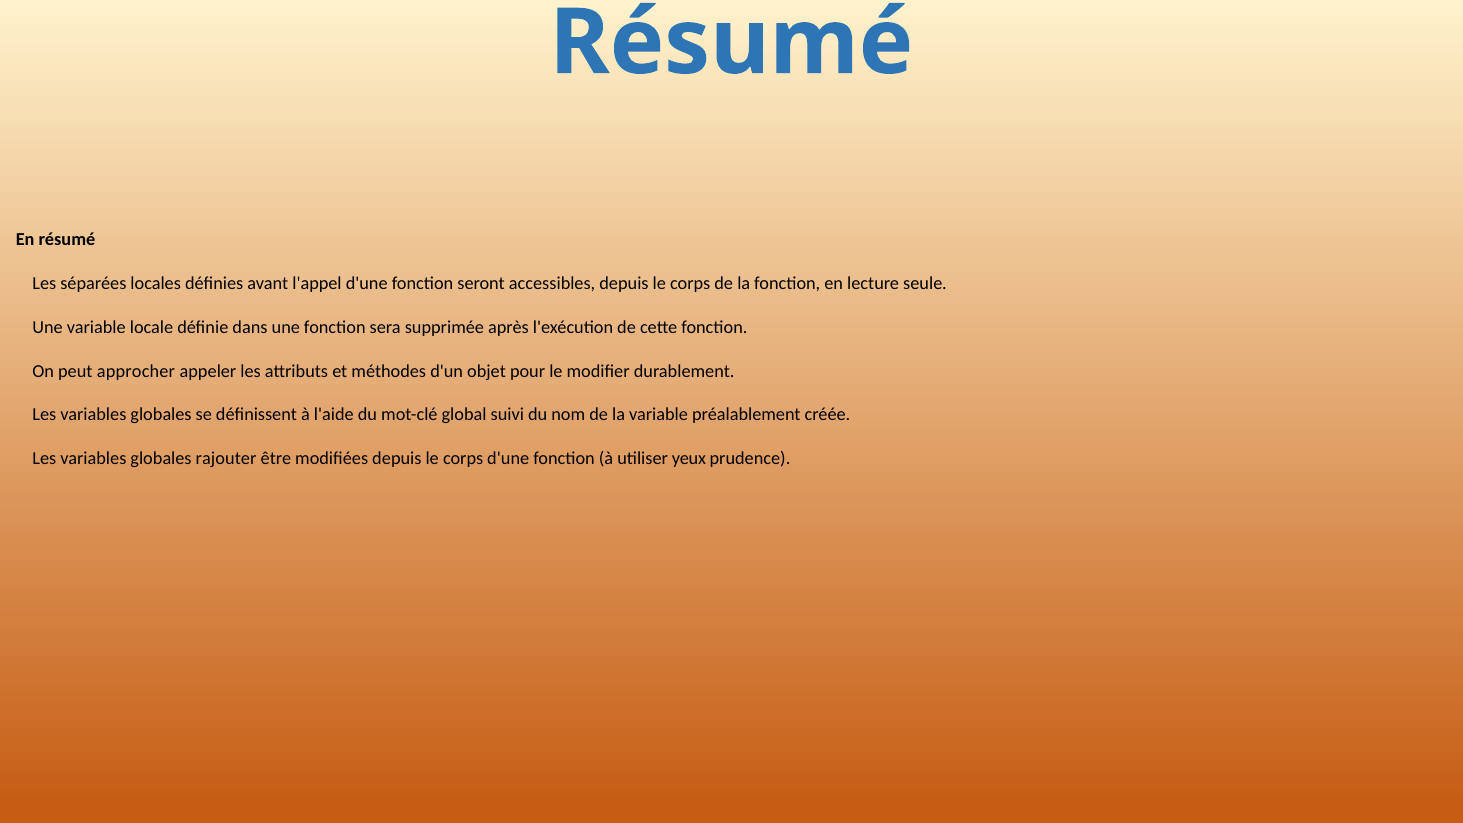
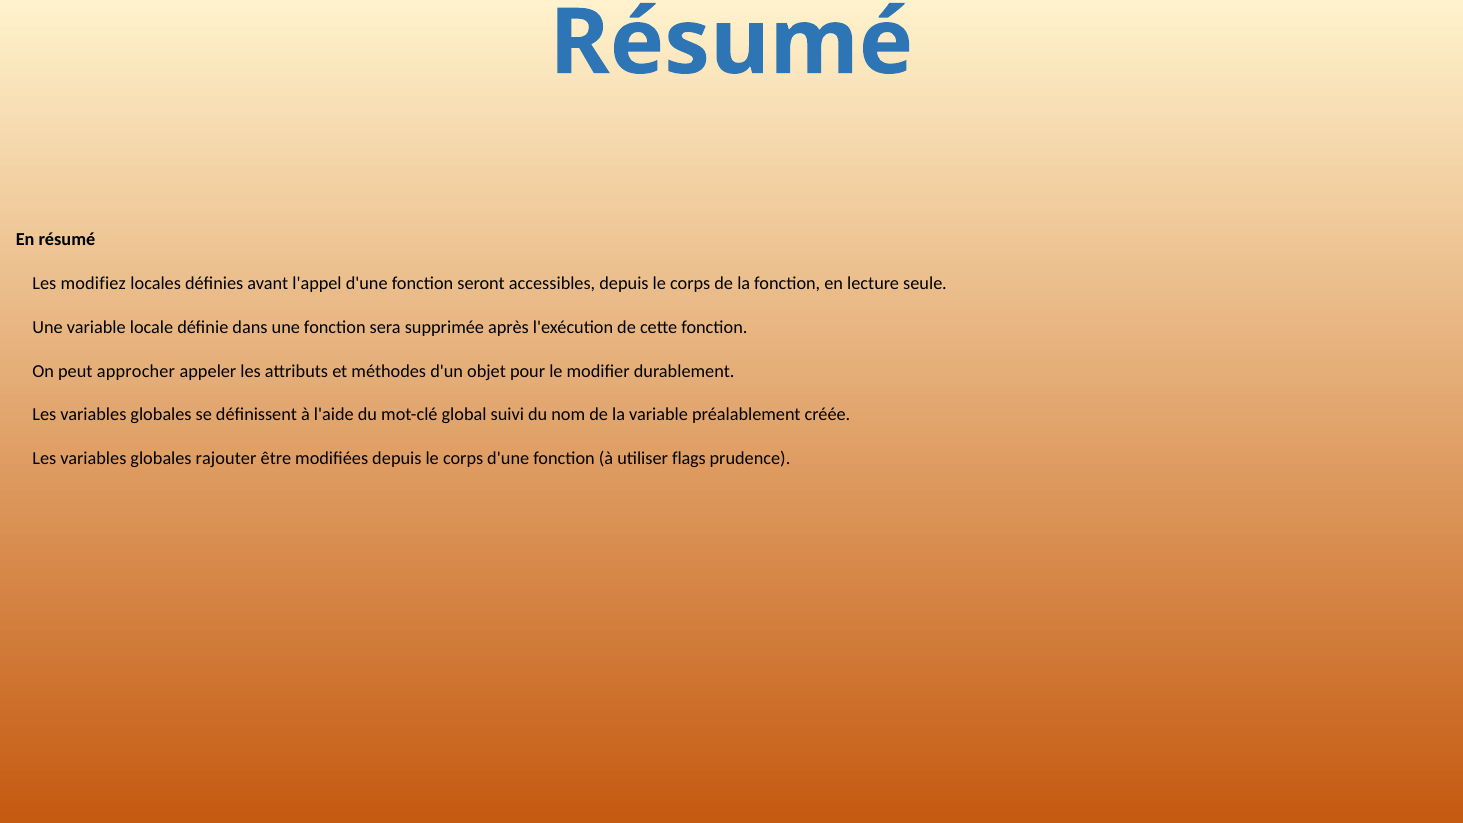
séparées: séparées -> modifiez
yeux: yeux -> flags
